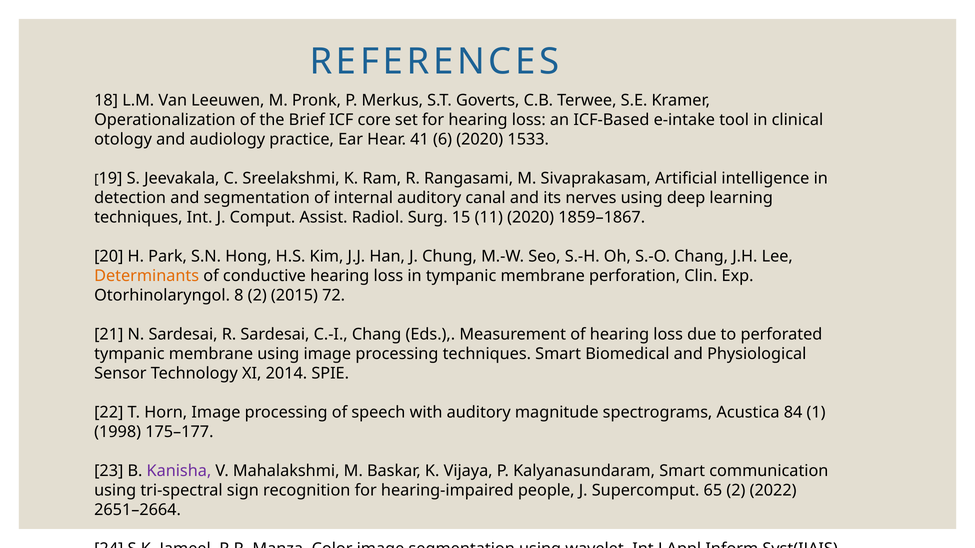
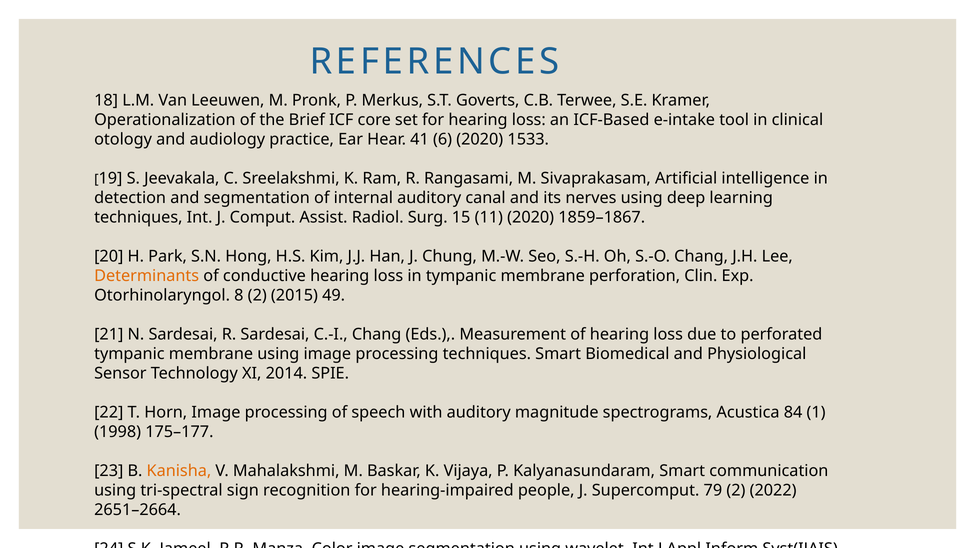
72: 72 -> 49
Kanisha colour: purple -> orange
65: 65 -> 79
